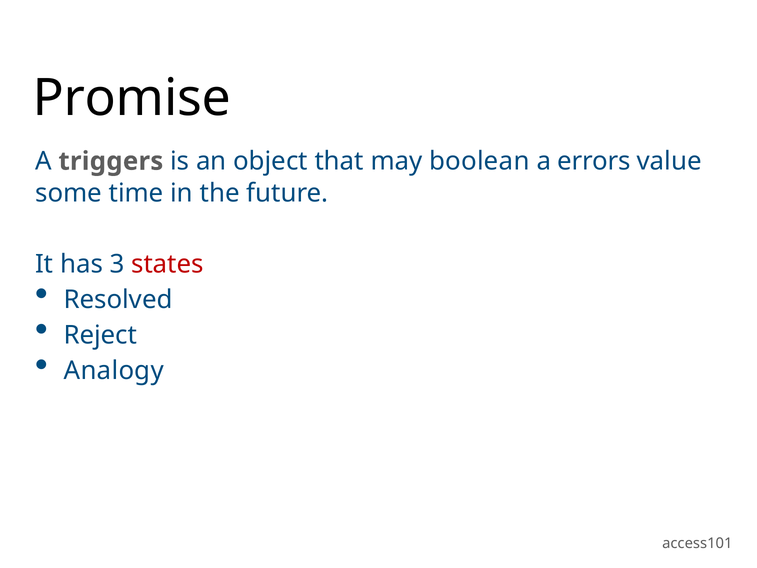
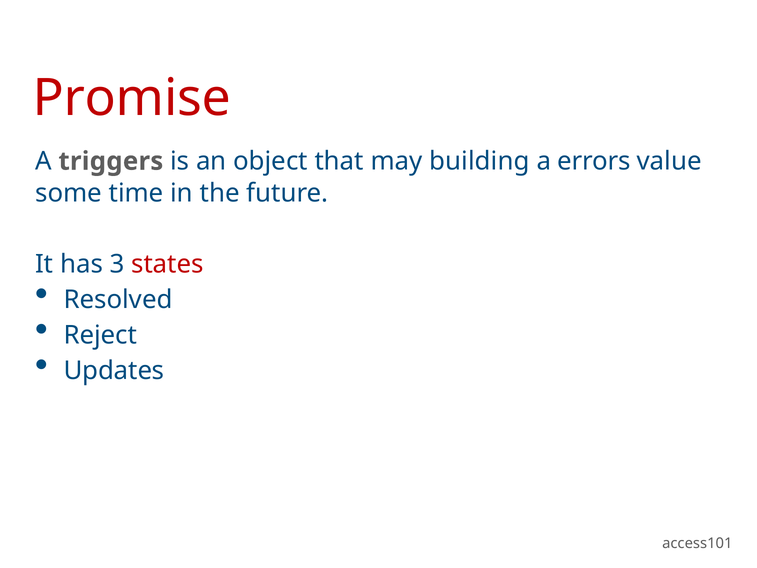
Promise colour: black -> red
boolean: boolean -> building
Analogy: Analogy -> Updates
